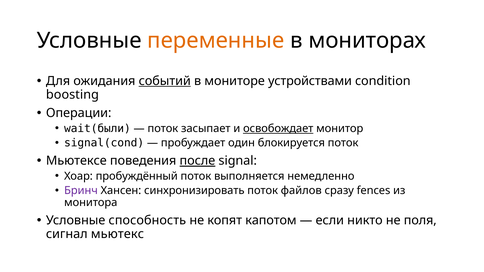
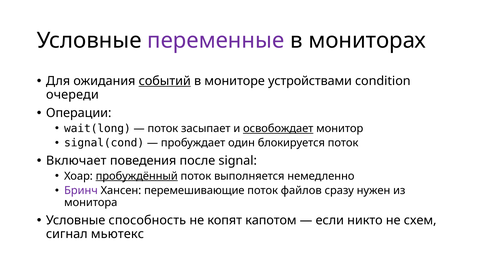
переменные colour: orange -> purple
boosting: boosting -> очереди
wait(были: wait(были -> wait(long
Мьютексе: Мьютексе -> Включает
после underline: present -> none
пробуждённый underline: none -> present
синхронизировать: синхронизировать -> перемешивающие
fences: fences -> нужен
поля: поля -> схем
